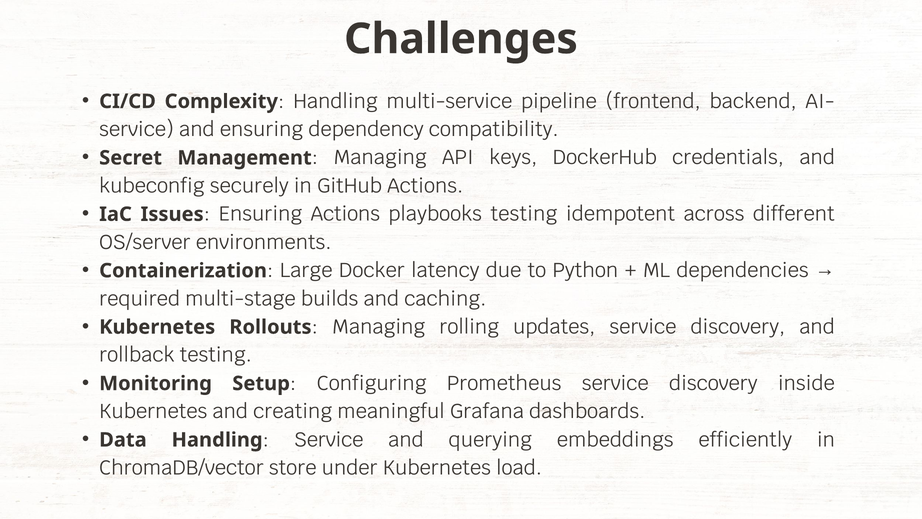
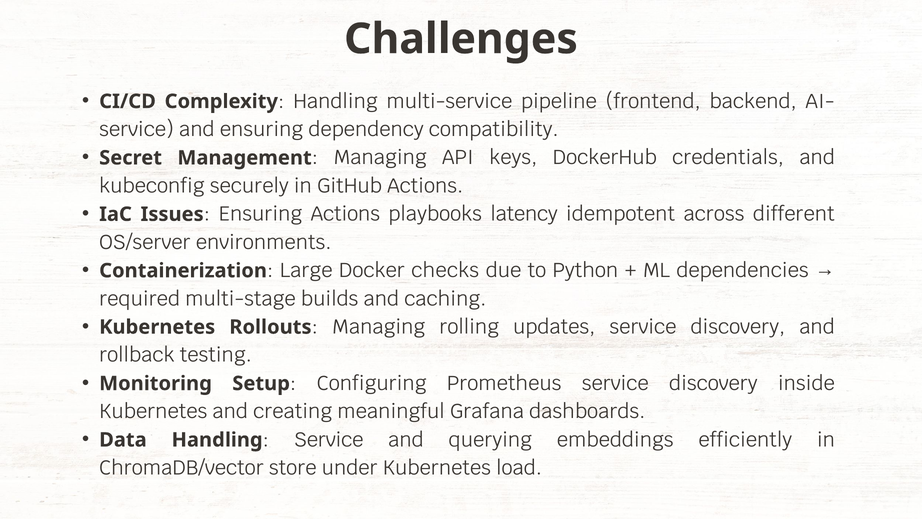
playbooks testing: testing -> latency
latency: latency -> checks
